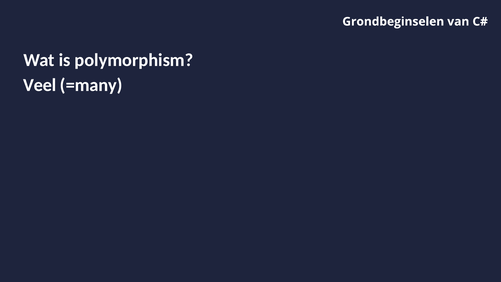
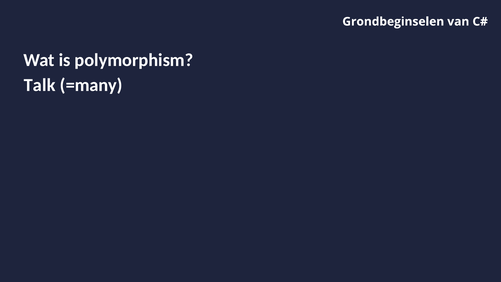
Veel: Veel -> Talk
